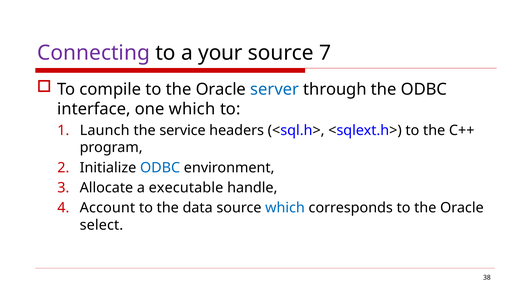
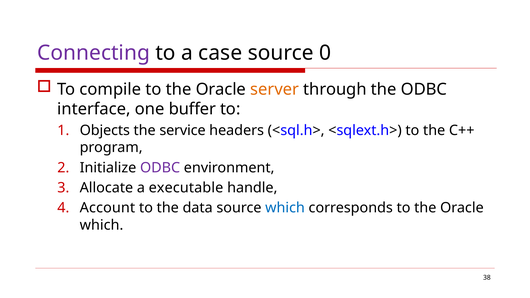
your: your -> case
7: 7 -> 0
server colour: blue -> orange
one which: which -> buffer
Launch: Launch -> Objects
ODBC at (160, 168) colour: blue -> purple
select at (101, 225): select -> which
